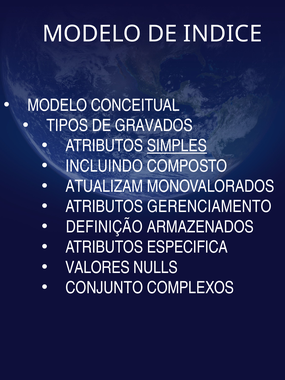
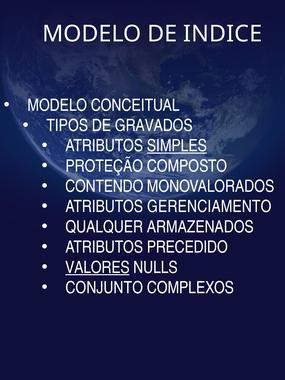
INCLUINDO: INCLUINDO -> PROTEÇÃO
ATUALIZAM: ATUALIZAM -> CONTENDO
DEFINIÇÃO: DEFINIÇÃO -> QUALQUER
ESPECIFICA: ESPECIFICA -> PRECEDIDO
VALORES underline: none -> present
